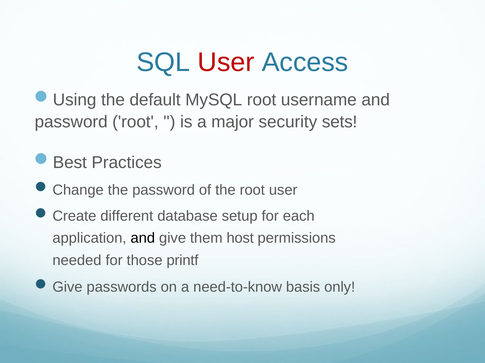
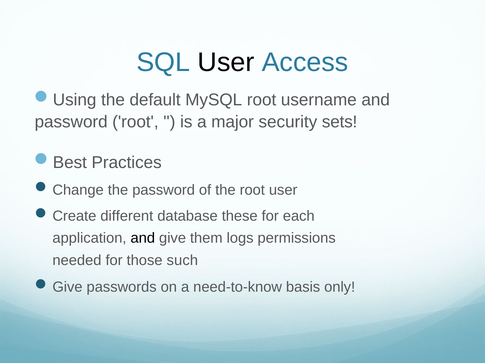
User at (226, 62) colour: red -> black
setup: setup -> these
host: host -> logs
printf: printf -> such
